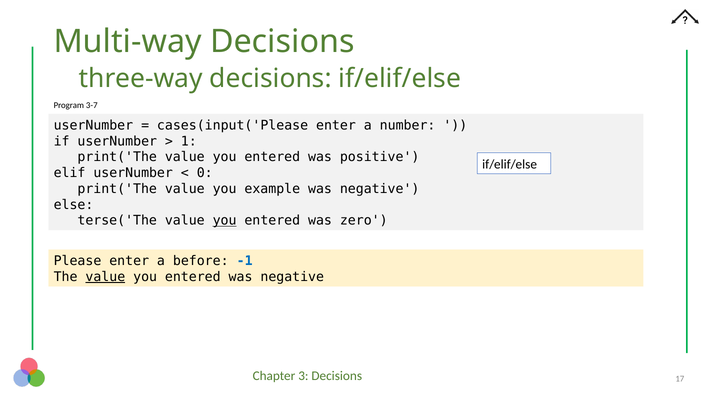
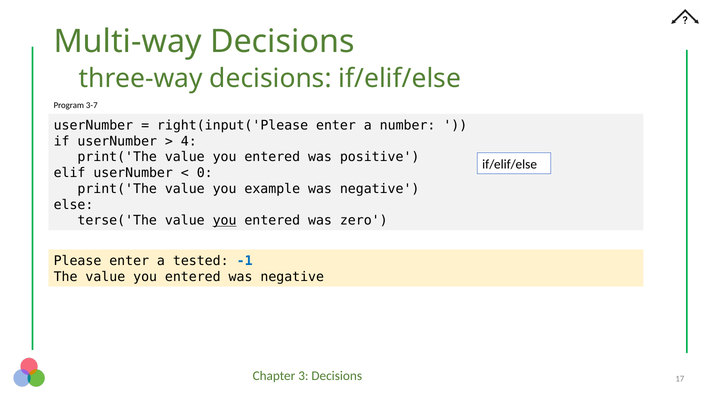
cases(input('Please: cases(input('Please -> right(input('Please
1: 1 -> 4
before: before -> tested
value at (105, 277) underline: present -> none
